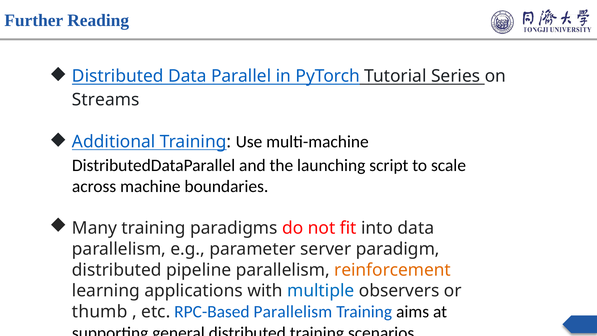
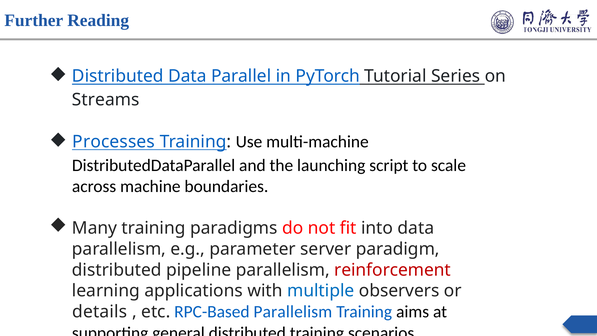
Additional: Additional -> Processes
reinforcement colour: orange -> red
thumb: thumb -> details
